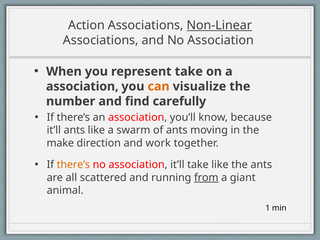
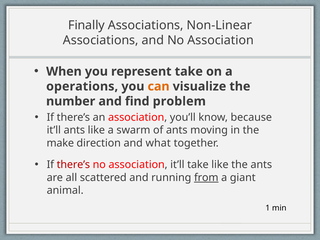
Action: Action -> Finally
Non-Linear underline: present -> none
association at (82, 86): association -> operations
carefully: carefully -> problem
work: work -> what
there’s at (73, 165) colour: orange -> red
